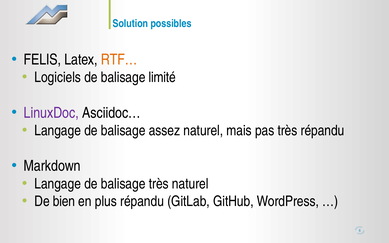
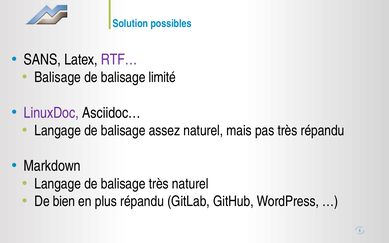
FELIS: FELIS -> SANS
RTF… colour: orange -> purple
Logiciels at (58, 77): Logiciels -> Balisage
